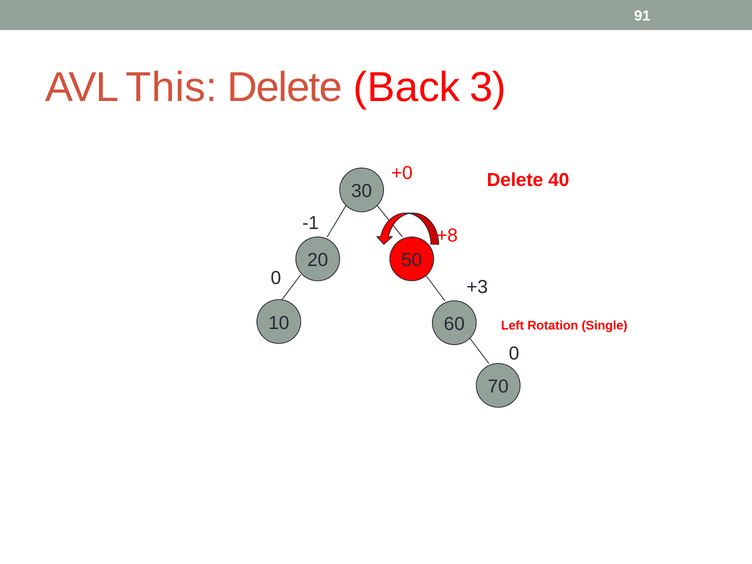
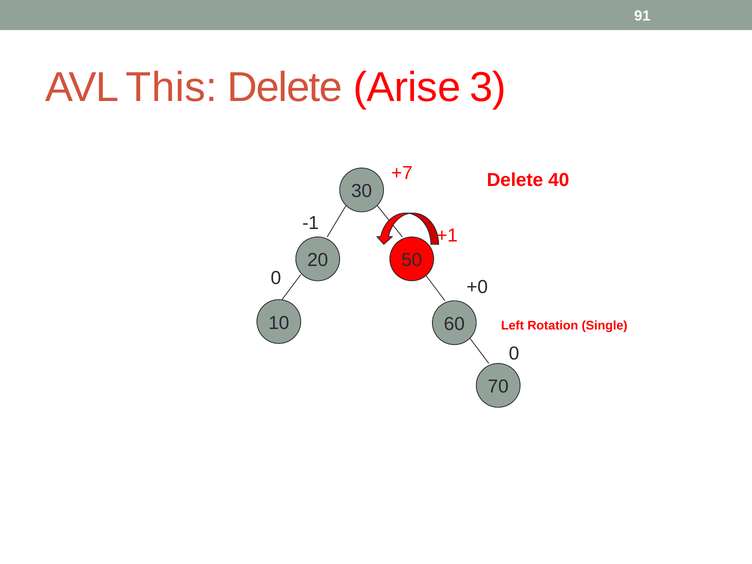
Back: Back -> Arise
+0: +0 -> +7
+8: +8 -> +1
+3: +3 -> +0
